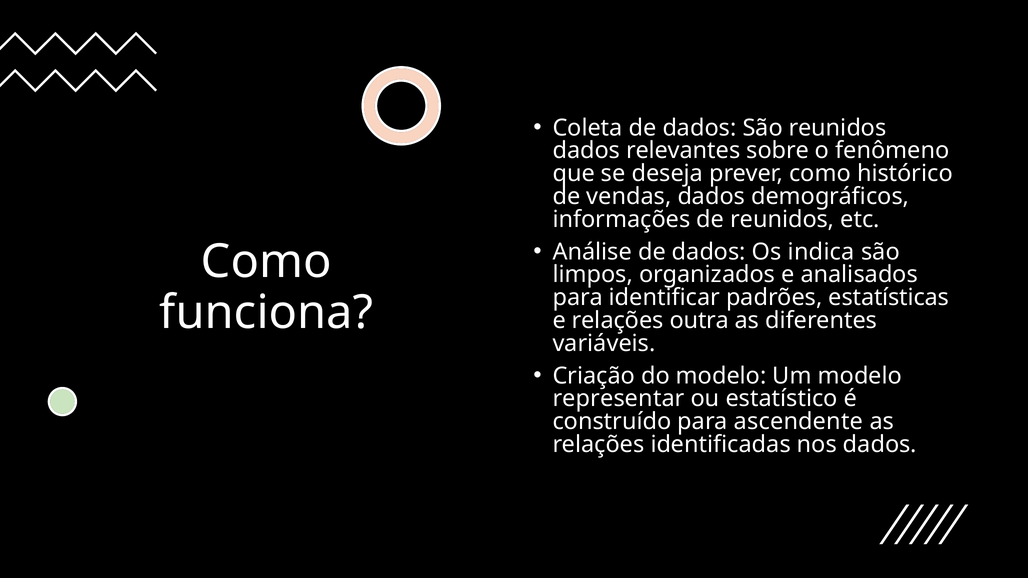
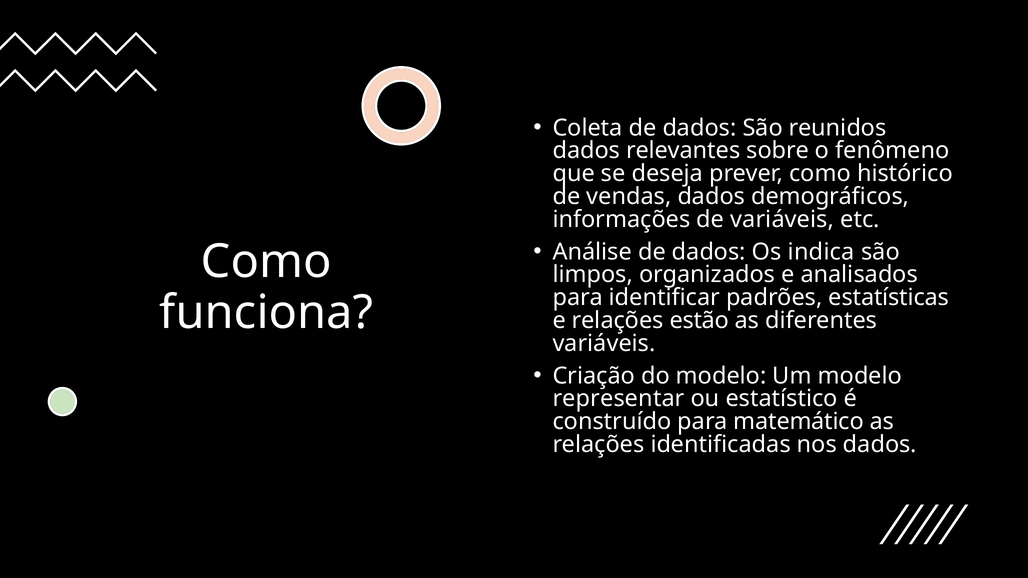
de reunidos: reunidos -> variáveis
outra: outra -> estão
ascendente: ascendente -> matemático
